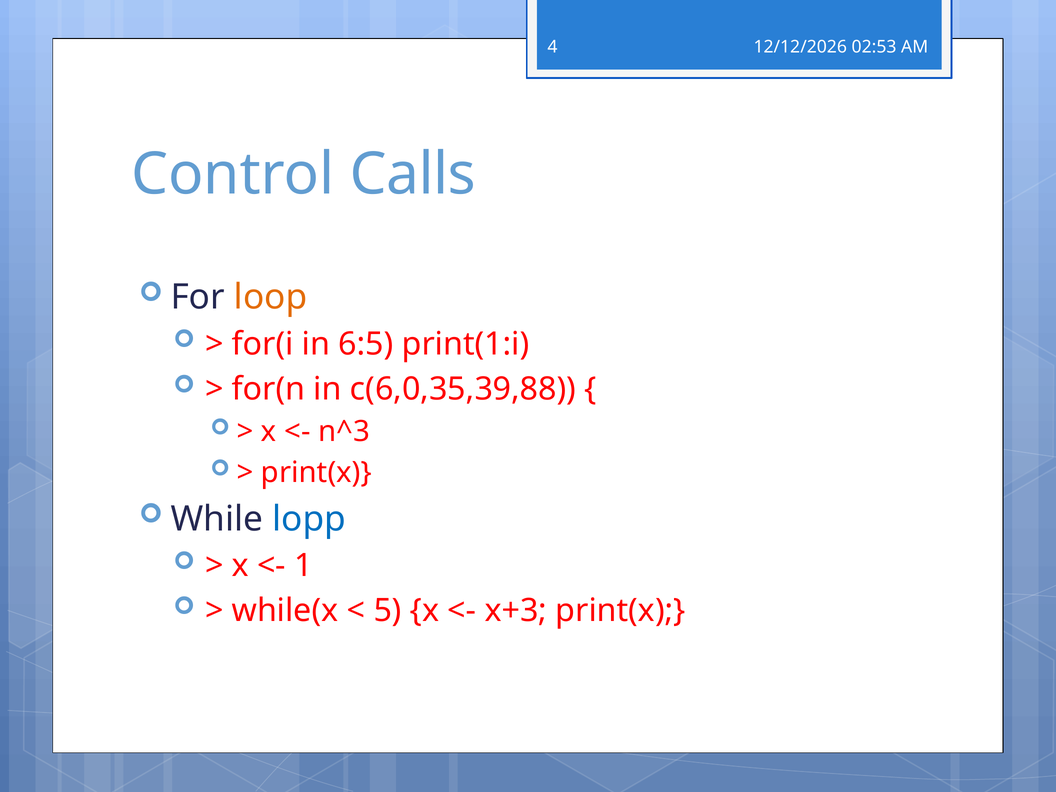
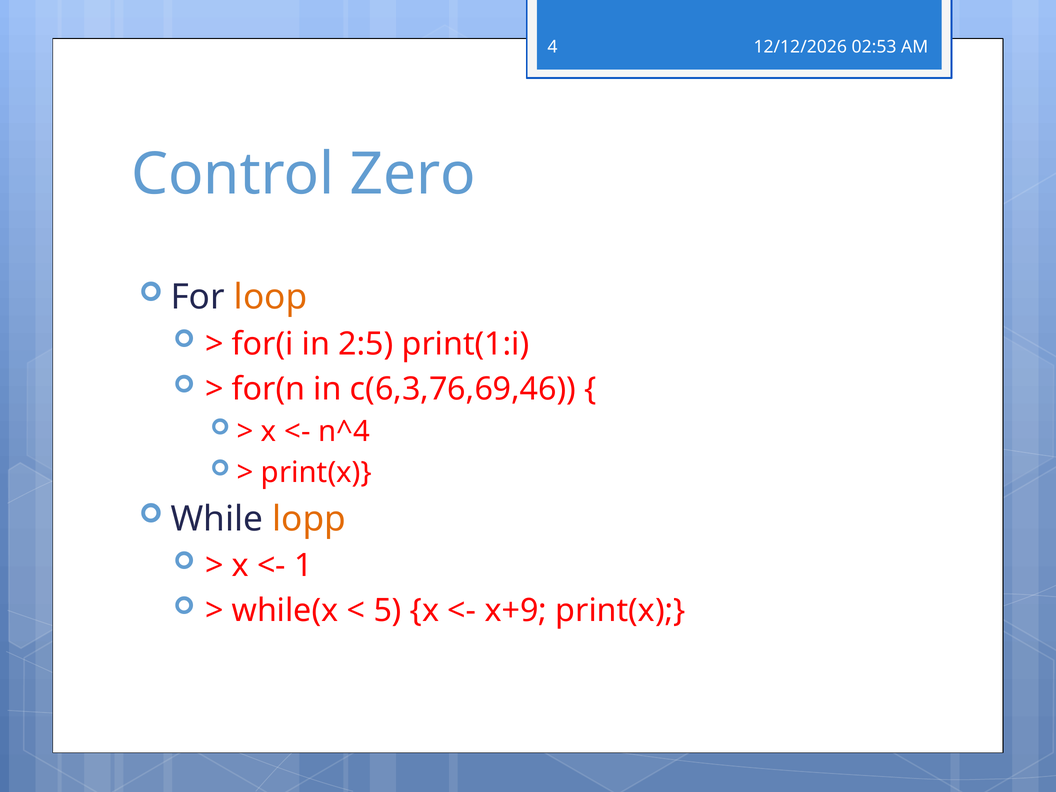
Calls: Calls -> Zero
6:5: 6:5 -> 2:5
c(6,0,35,39,88: c(6,0,35,39,88 -> c(6,3,76,69,46
n^3: n^3 -> n^4
lopp colour: blue -> orange
x+3: x+3 -> x+9
